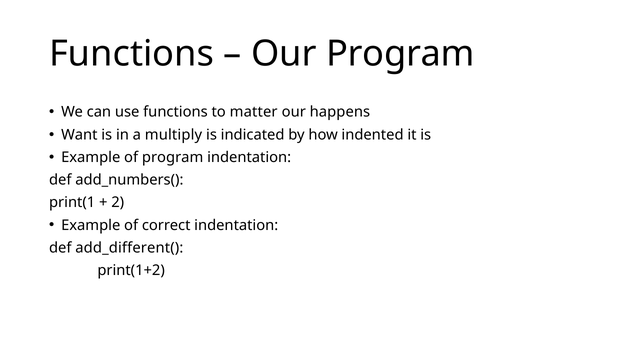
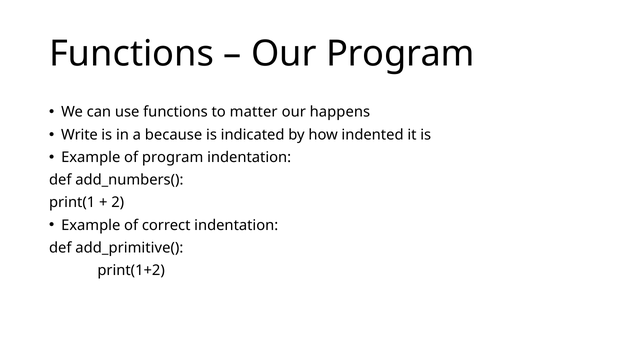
Want: Want -> Write
multiply: multiply -> because
add_different(: add_different( -> add_primitive(
